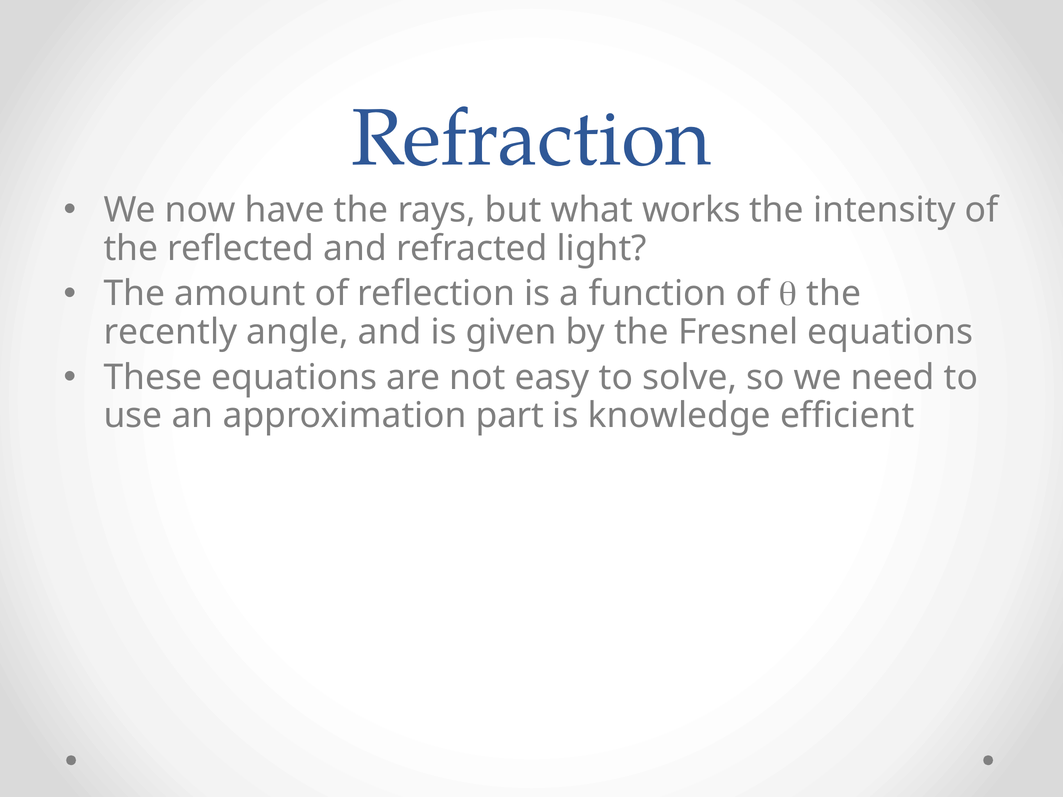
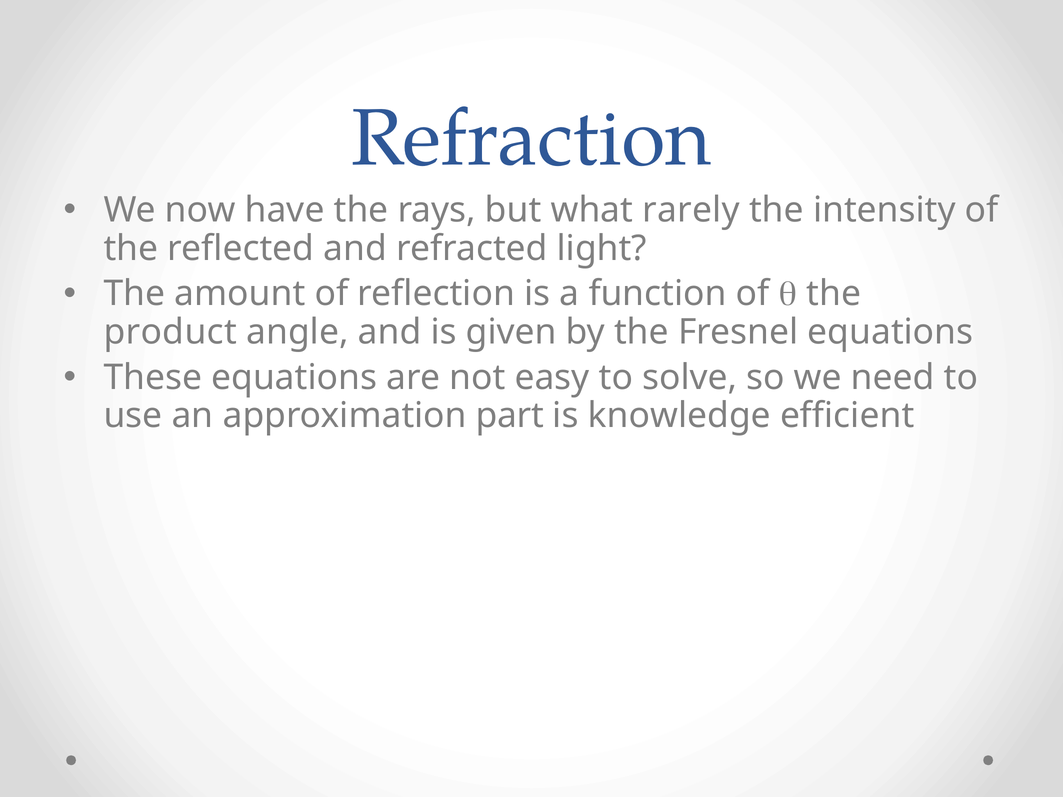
works: works -> rarely
recently: recently -> product
